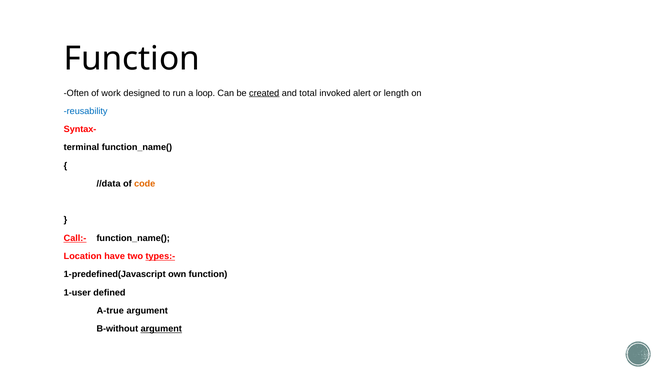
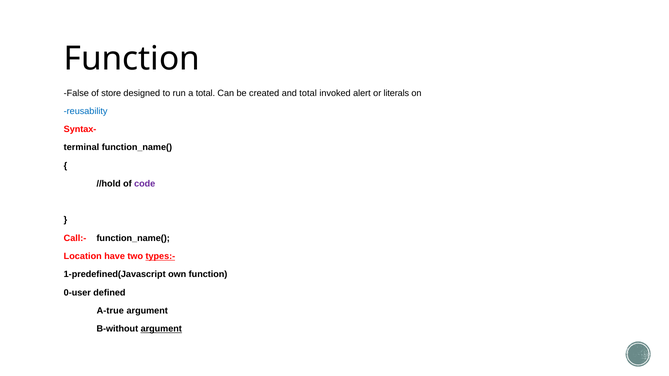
Often: Often -> False
work: work -> store
a loop: loop -> total
created underline: present -> none
length: length -> literals
//data: //data -> //hold
code colour: orange -> purple
Call:- underline: present -> none
1-user: 1-user -> 0-user
